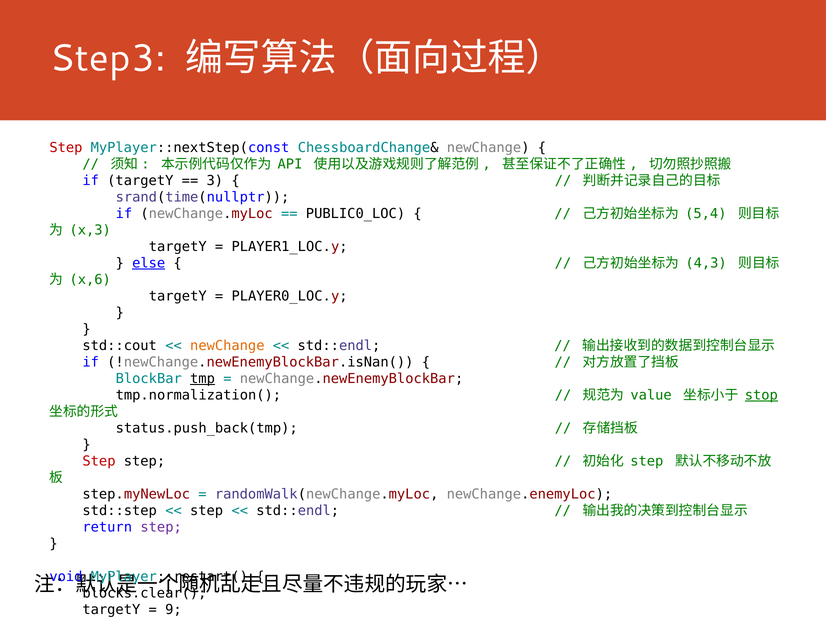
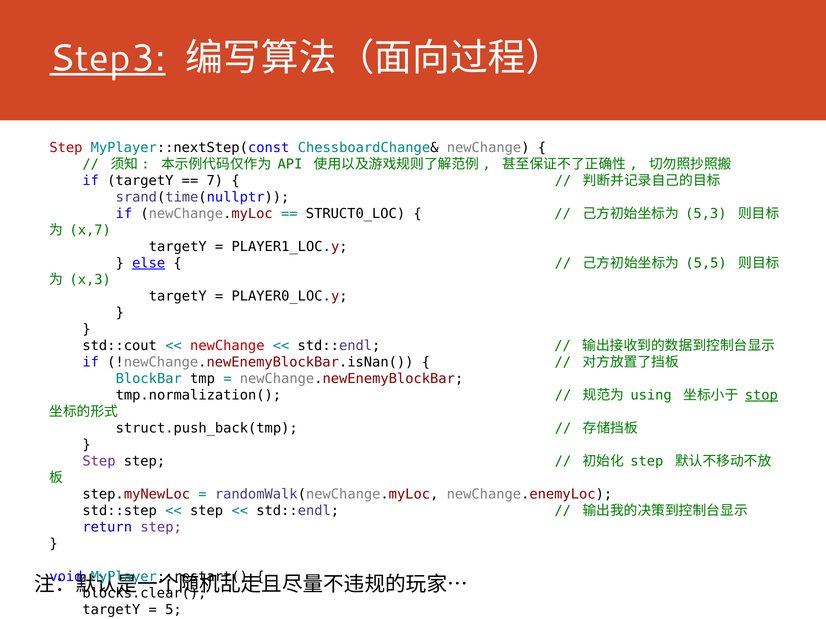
Step3 underline: none -> present
3: 3 -> 7
PUBLIC0_LOC: PUBLIC0_LOC -> STRUCT0_LOC
5,4: 5,4 -> 5,3
x,3: x,3 -> x,7
4,3: 4,3 -> 5,5
x,6: x,6 -> x,3
newChange at (227, 346) colour: orange -> red
tmp underline: present -> none
value: value -> using
status.push_back(tmp: status.push_back(tmp -> struct.push_back(tmp
Step at (99, 462) colour: red -> purple
9: 9 -> 5
